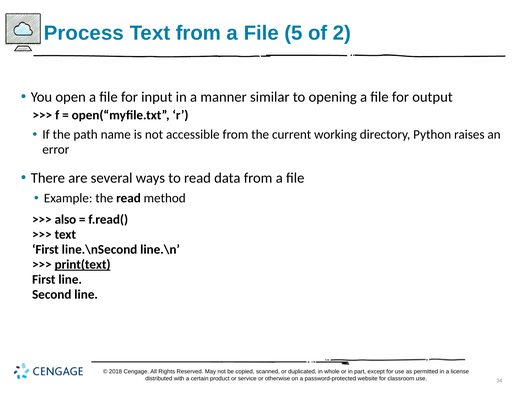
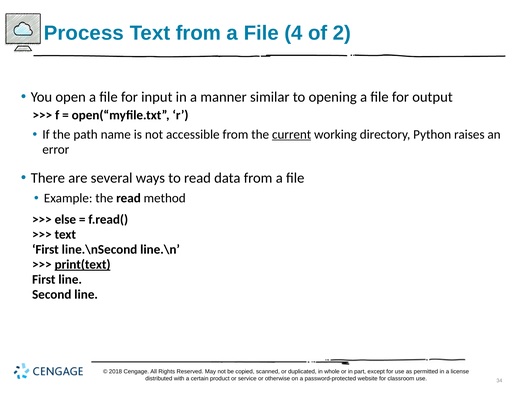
5: 5 -> 4
current underline: none -> present
also: also -> else
